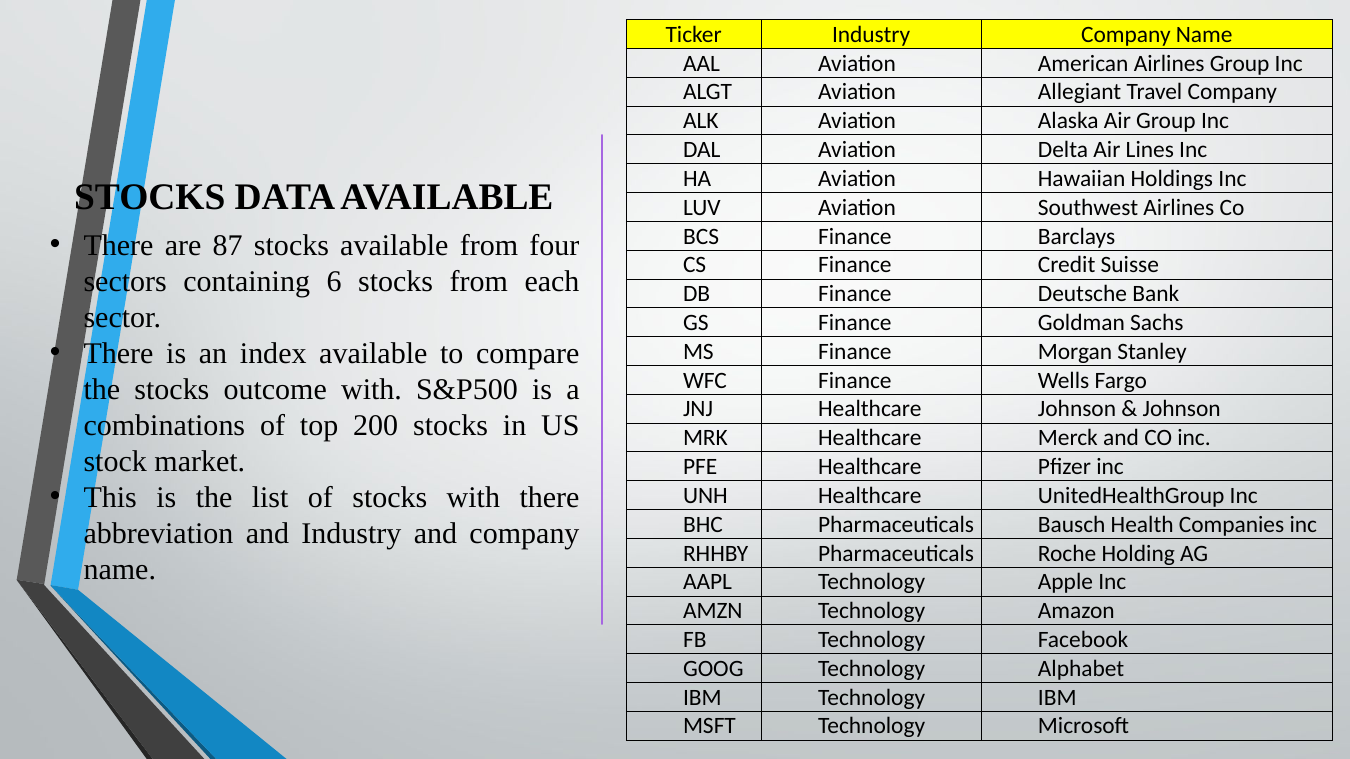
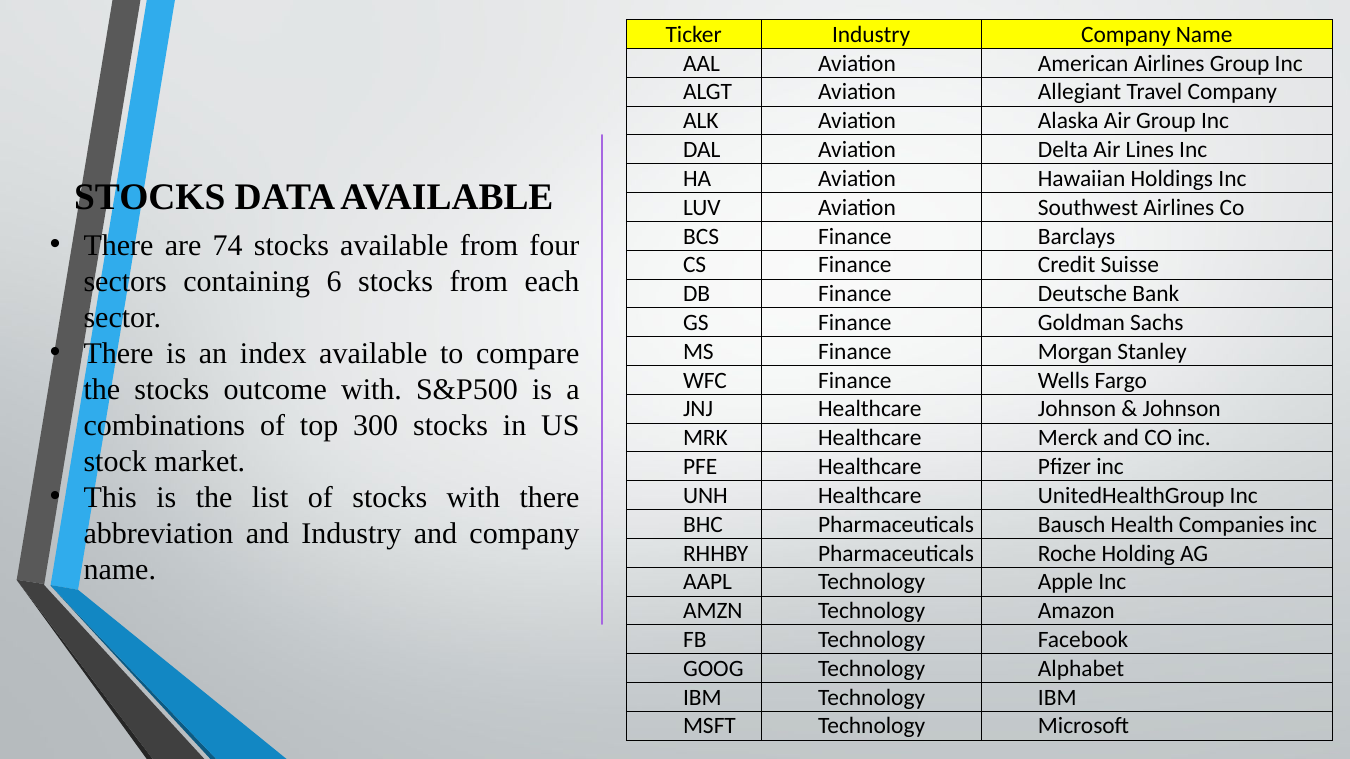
87: 87 -> 74
200: 200 -> 300
